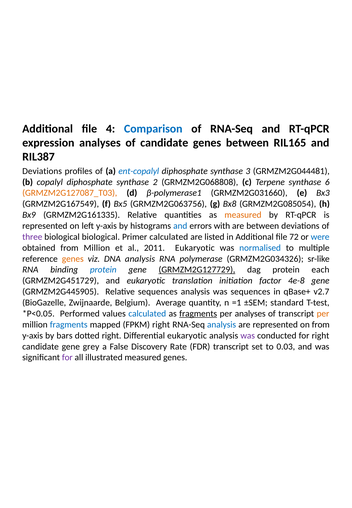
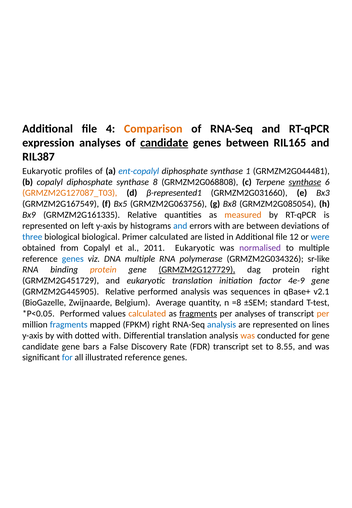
Comparison colour: blue -> orange
candidate at (164, 143) underline: none -> present
Deviations at (42, 171): Deviations -> Eukaryotic
3: 3 -> 1
2: 2 -> 8
synthase at (305, 182) underline: none -> present
β-polymerase1: β-polymerase1 -> β-represented1
three colour: purple -> blue
72: 72 -> 12
from Million: Million -> Copalyl
normalised colour: blue -> purple
genes at (73, 259) colour: orange -> blue
DNA analysis: analysis -> multiple
protein at (103, 270) colour: blue -> orange
protein each: each -> right
4e-8: 4e-8 -> 4e-9
Relative sequences: sequences -> performed
v2.7: v2.7 -> v2.1
=1: =1 -> =8
calculated at (147, 314) colour: blue -> orange
on from: from -> lines
by bars: bars -> with
dotted right: right -> with
Differential eukaryotic: eukaryotic -> translation
was at (248, 336) colour: purple -> orange
for right: right -> gene
grey: grey -> bars
0.03: 0.03 -> 8.55
for at (67, 358) colour: purple -> blue
illustrated measured: measured -> reference
